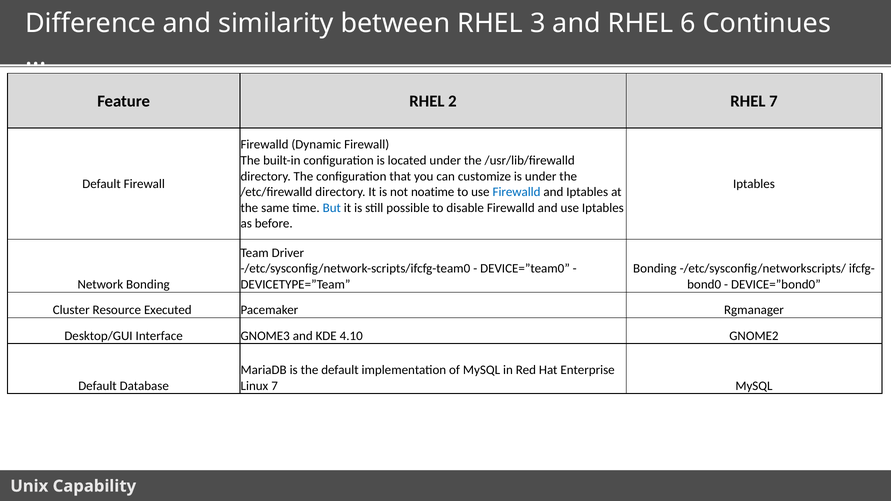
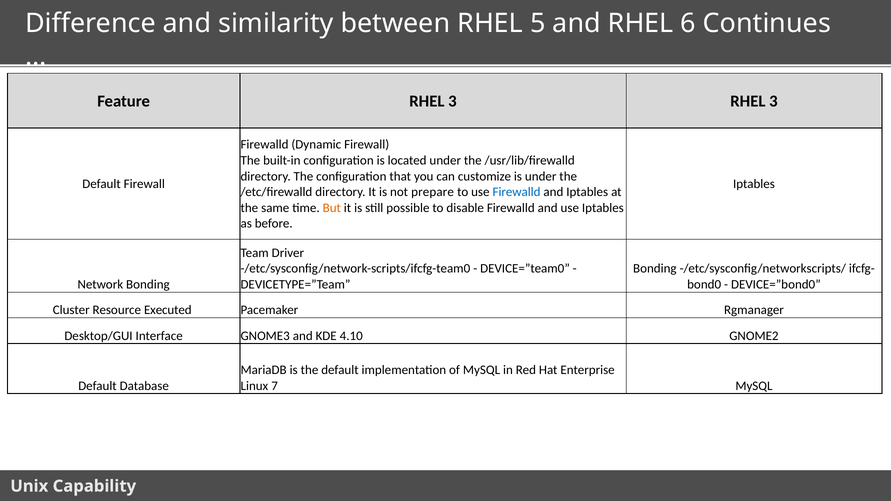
3: 3 -> 5
Feature RHEL 2: 2 -> 3
7 at (773, 101): 7 -> 3
noatime: noatime -> prepare
But colour: blue -> orange
